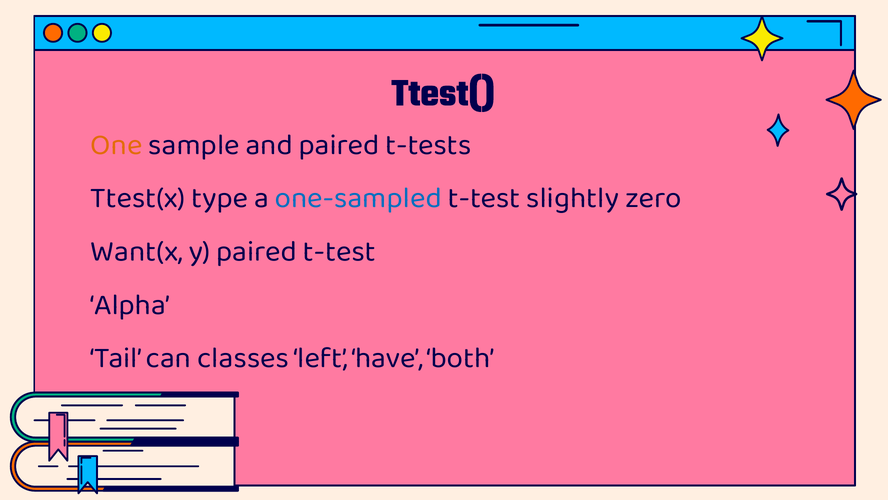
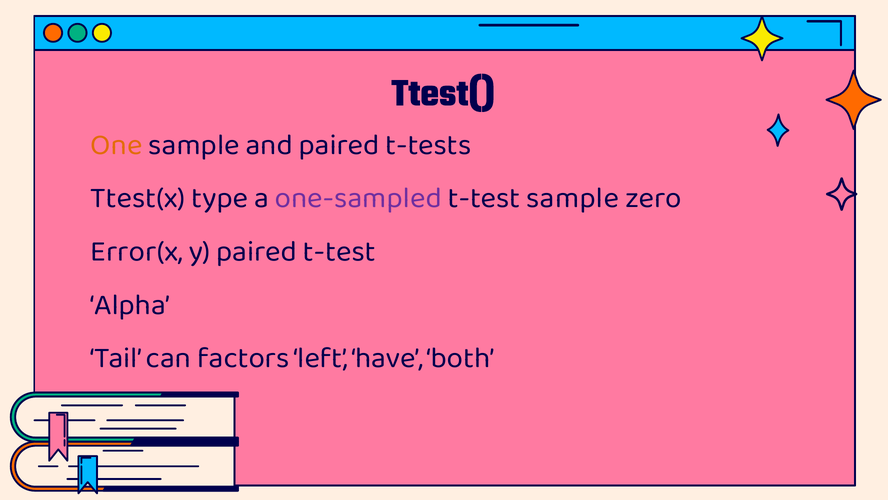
one-sampled colour: blue -> purple
t-test slightly: slightly -> sample
Want(x: Want(x -> Error(x
classes: classes -> factors
